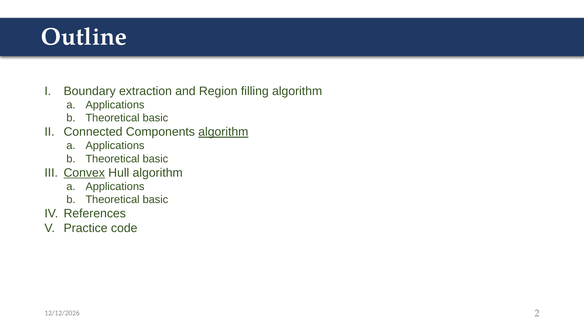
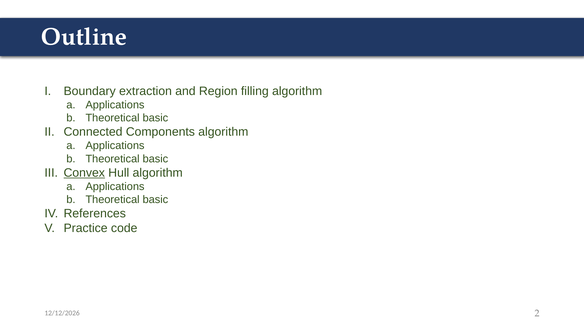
algorithm at (223, 132) underline: present -> none
